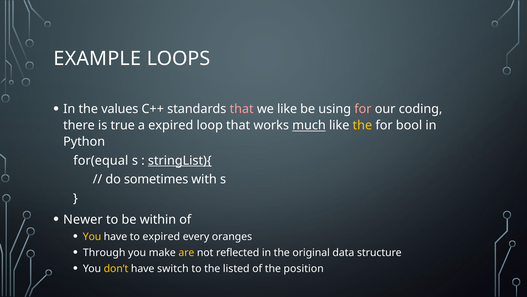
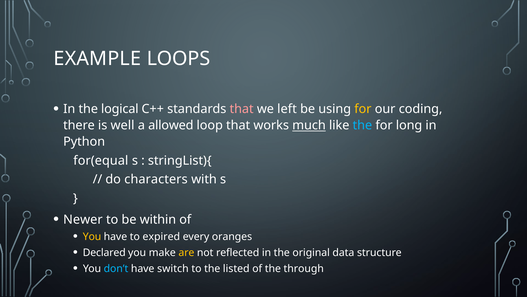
values: values -> logical
we like: like -> left
for at (363, 109) colour: pink -> yellow
true: true -> well
a expired: expired -> allowed
the at (362, 125) colour: yellow -> light blue
bool: bool -> long
stringList){ underline: present -> none
sometimes: sometimes -> characters
Through: Through -> Declared
don’t colour: yellow -> light blue
position: position -> through
